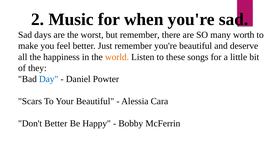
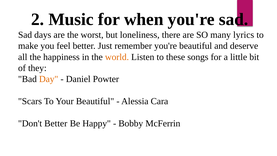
but remember: remember -> loneliness
worth: worth -> lyrics
Day colour: blue -> orange
